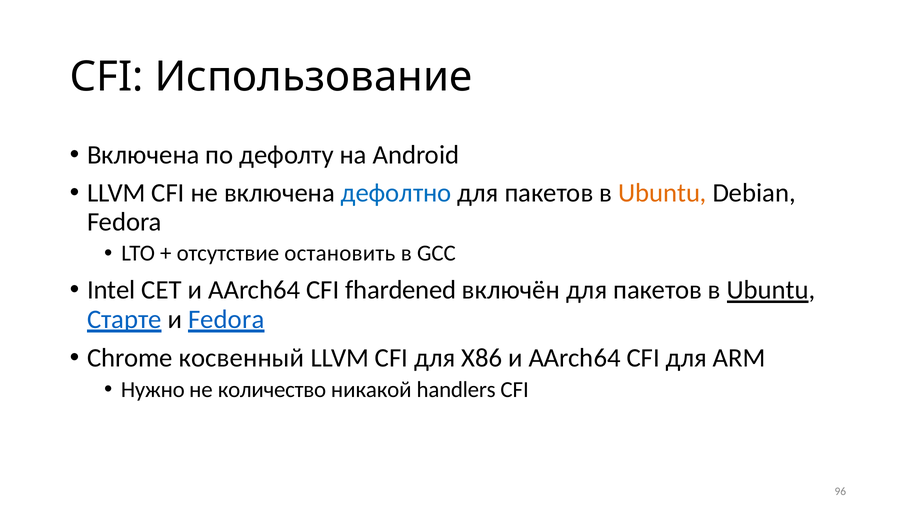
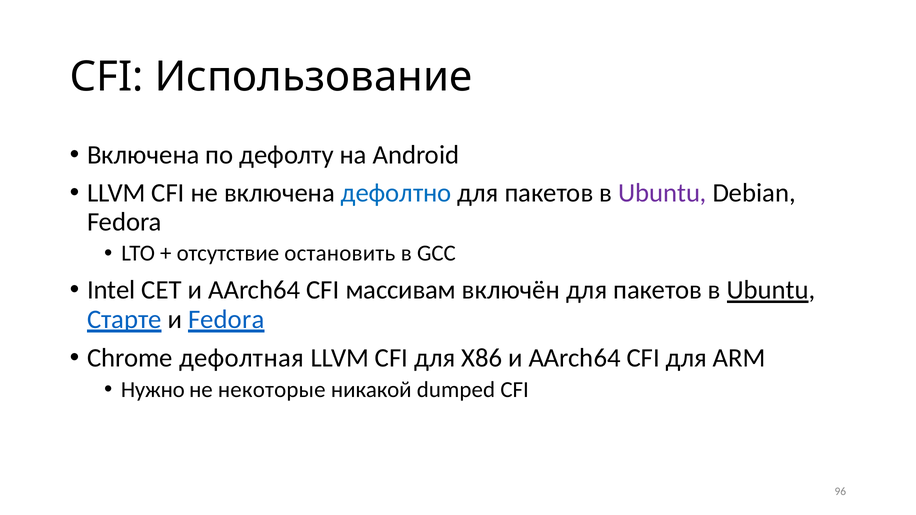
Ubuntu at (662, 193) colour: orange -> purple
fhardened: fhardened -> массивам
косвенный: косвенный -> дефолтная
количество: количество -> некоторые
handlers: handlers -> dumped
